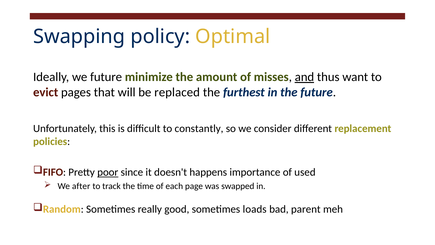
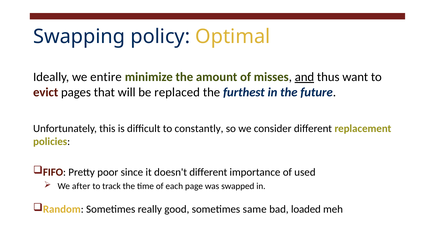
we future: future -> entire
poor underline: present -> none
doesn't happens: happens -> different
loads: loads -> same
parent: parent -> loaded
